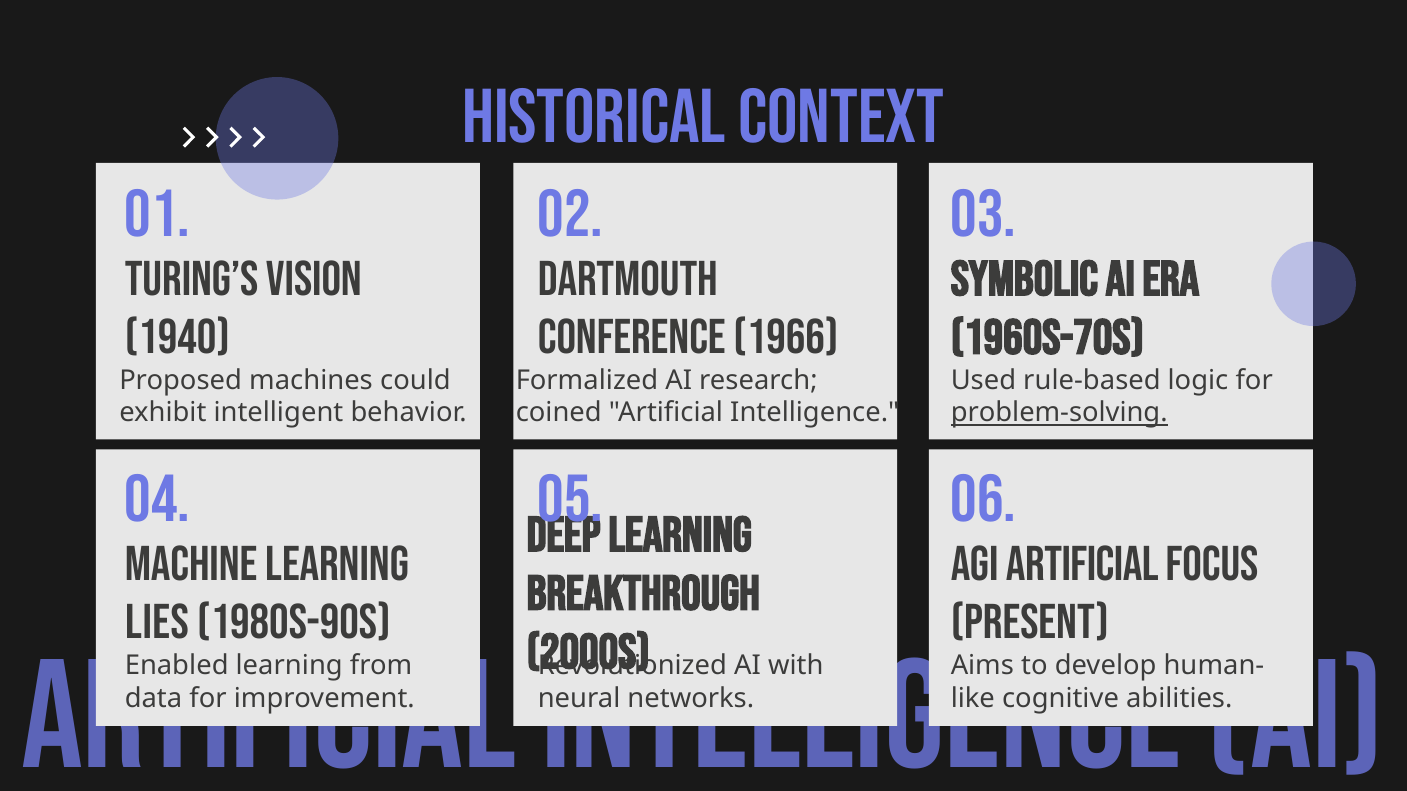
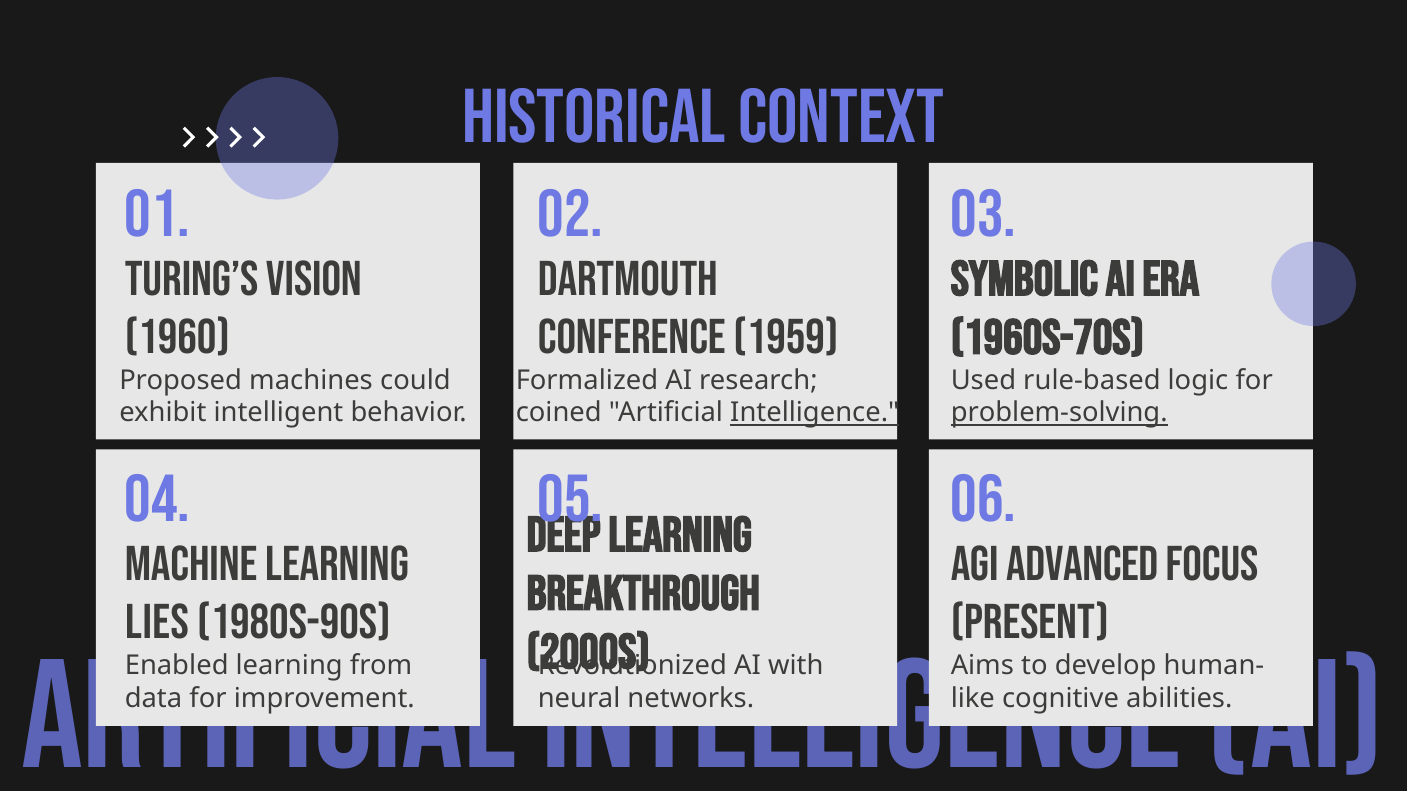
1940: 1940 -> 1960
1966: 1966 -> 1959
Intelligence at (815, 413) underline: none -> present
AGI Artificial: Artificial -> Advanced
